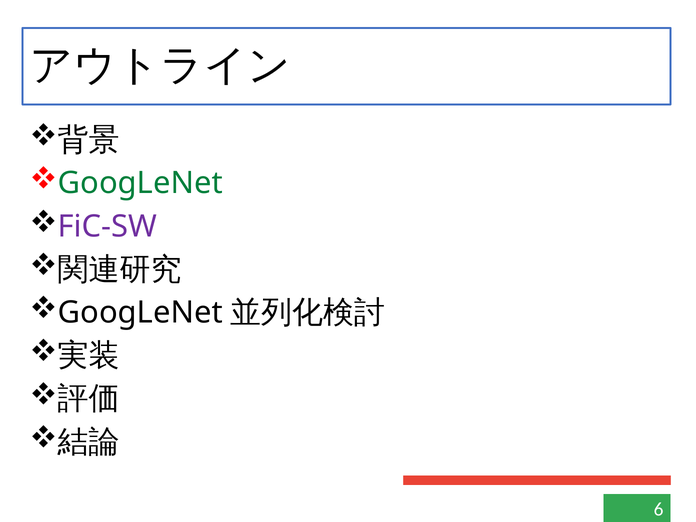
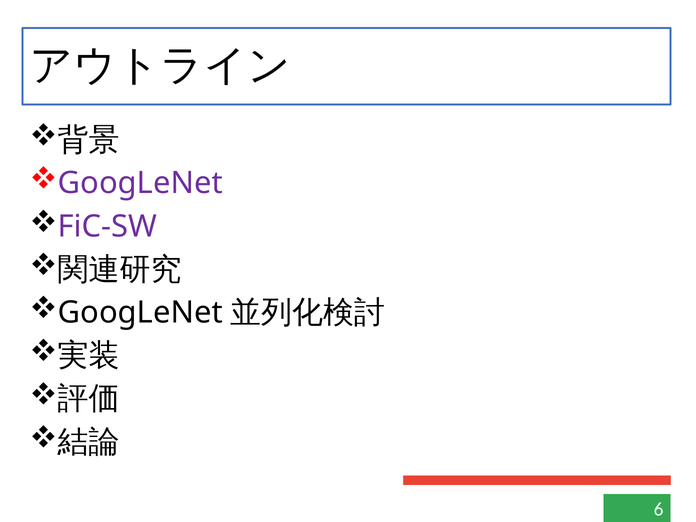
GoogLeNet at (140, 183) colour: green -> purple
